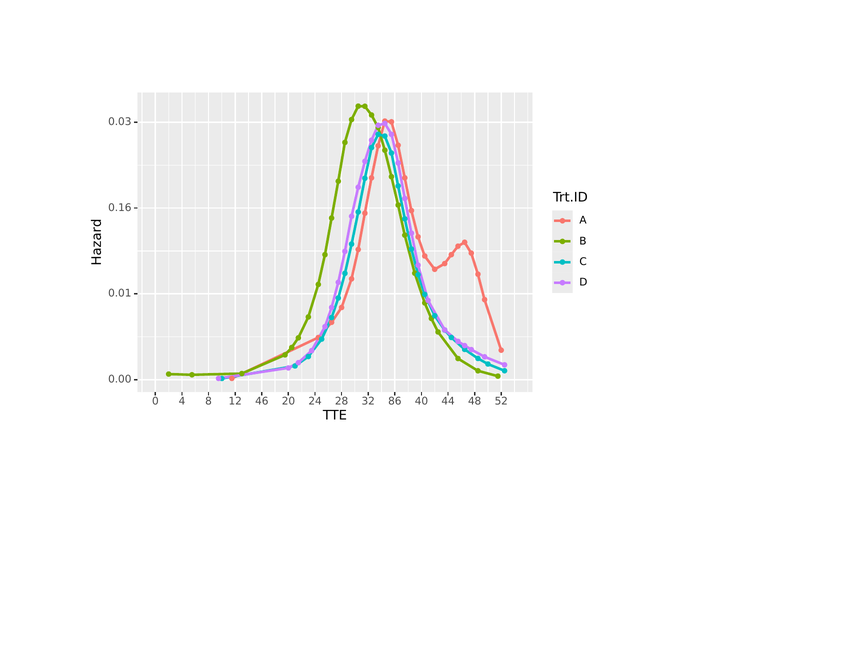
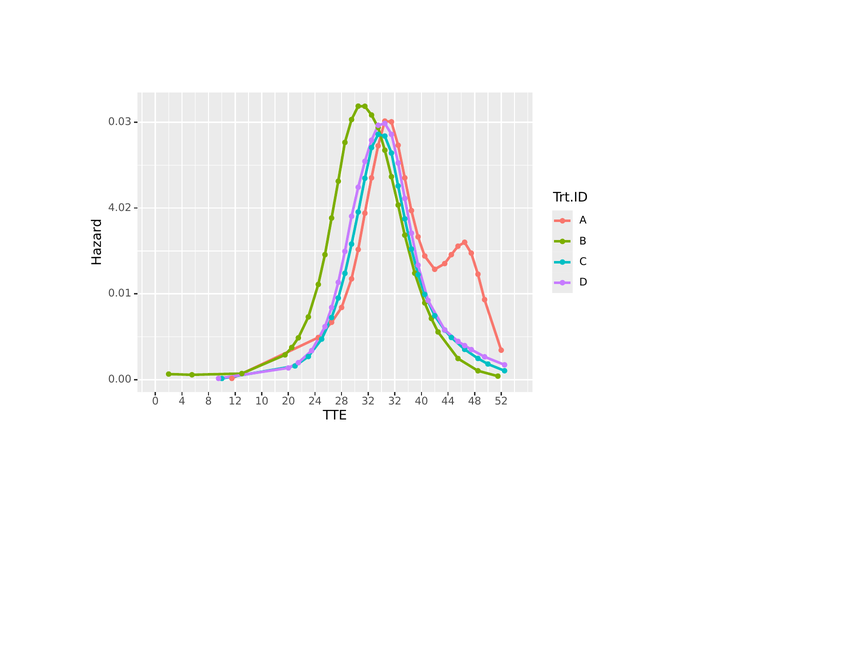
0.16: 0.16 -> 4.02
46: 46 -> 10
32 86: 86 -> 32
